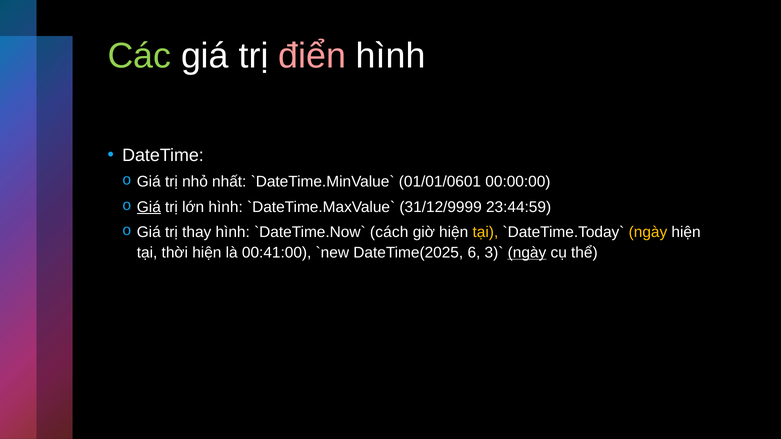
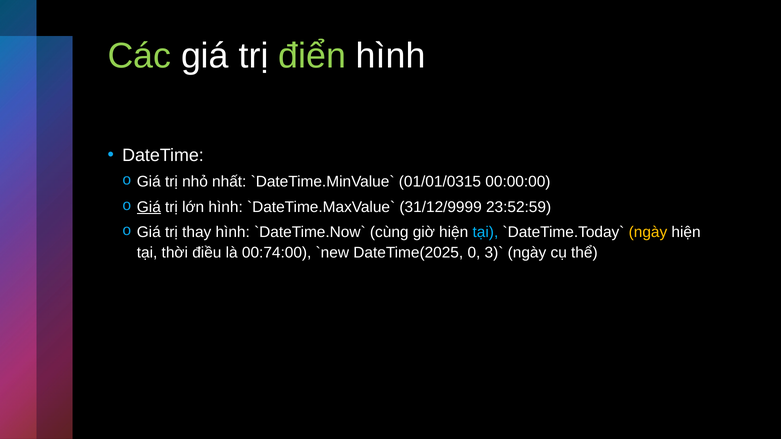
điển colour: pink -> light green
01/01/0601: 01/01/0601 -> 01/01/0315
23:44:59: 23:44:59 -> 23:52:59
cách: cách -> cùng
tại at (485, 232) colour: yellow -> light blue
thời hiện: hiện -> điều
00:41:00: 00:41:00 -> 00:74:00
6: 6 -> 0
ngày at (527, 253) underline: present -> none
